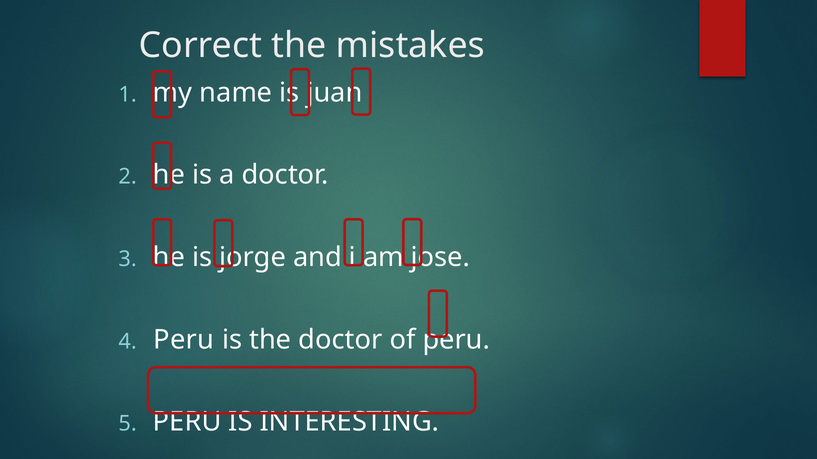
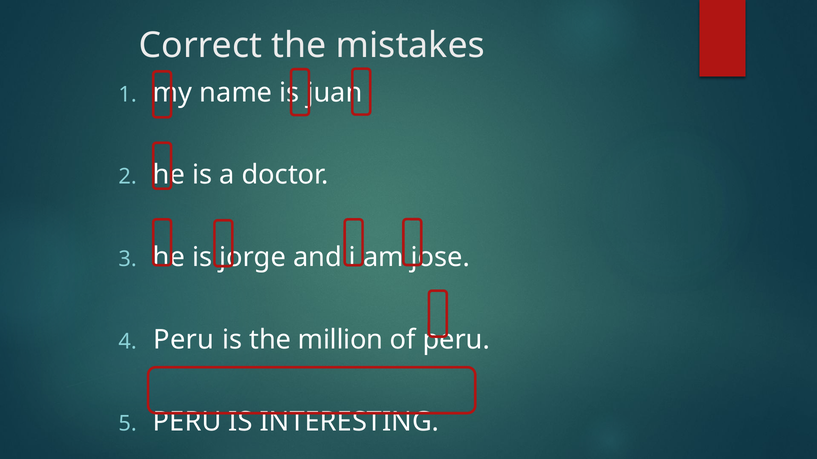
the doctor: doctor -> million
